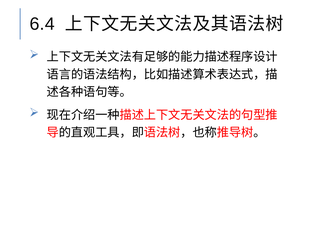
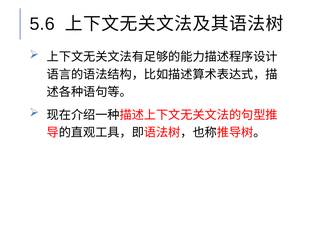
6.4: 6.4 -> 5.6
